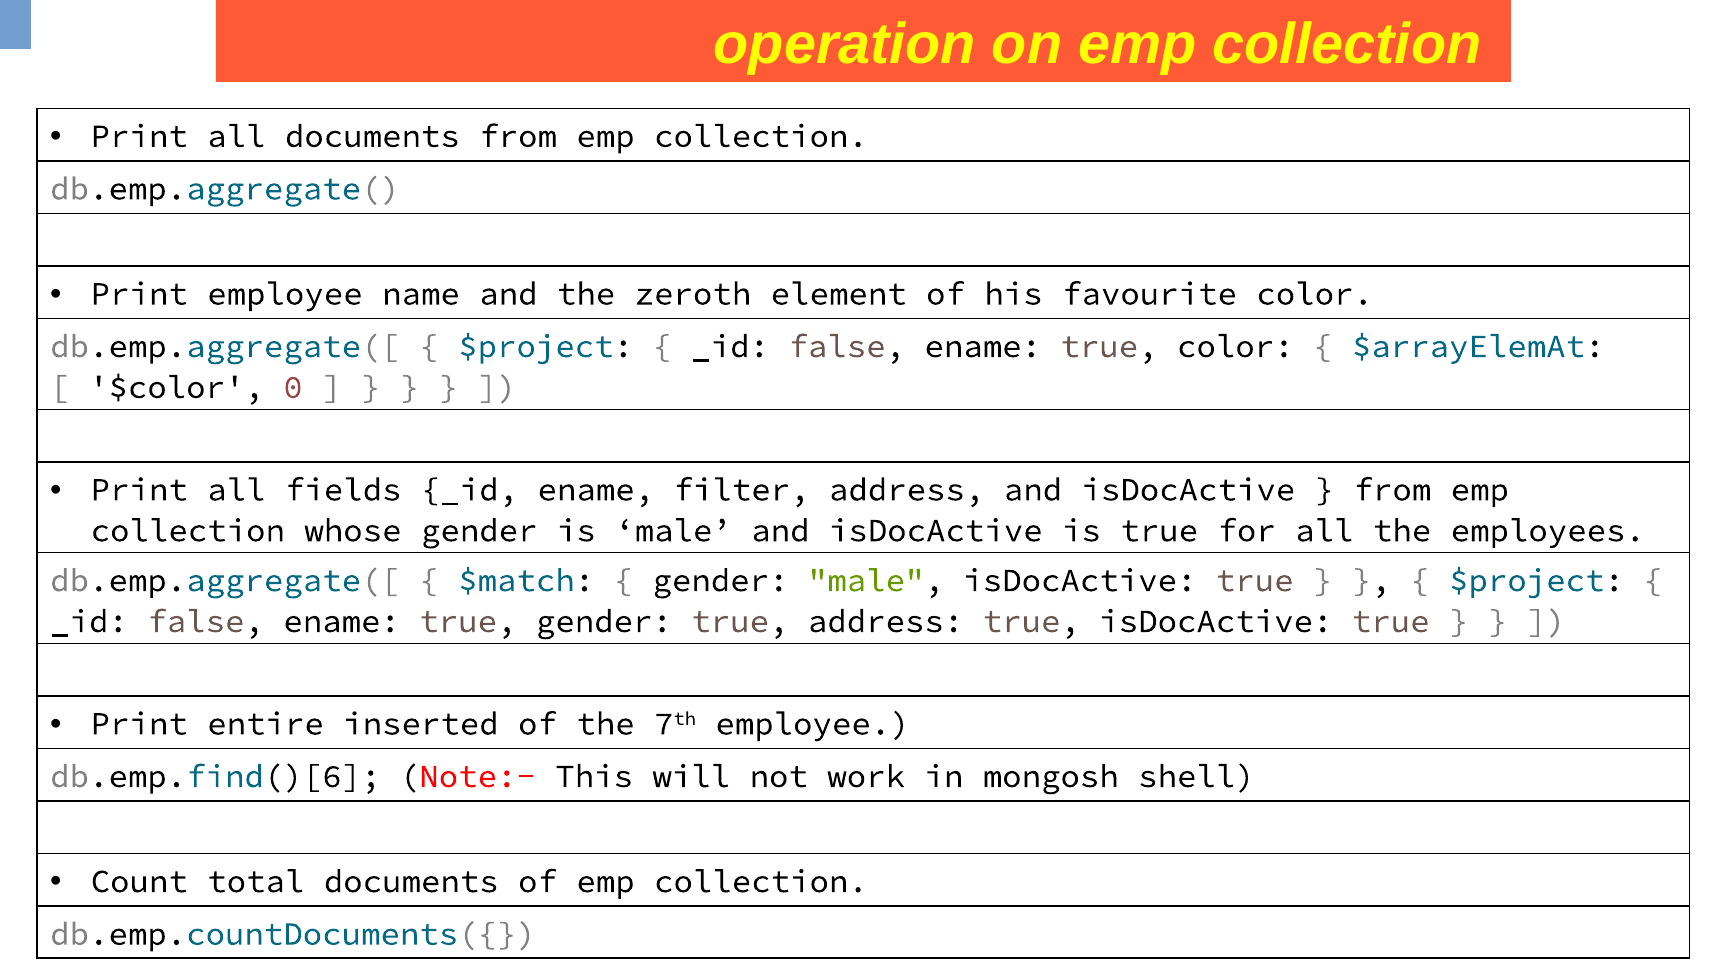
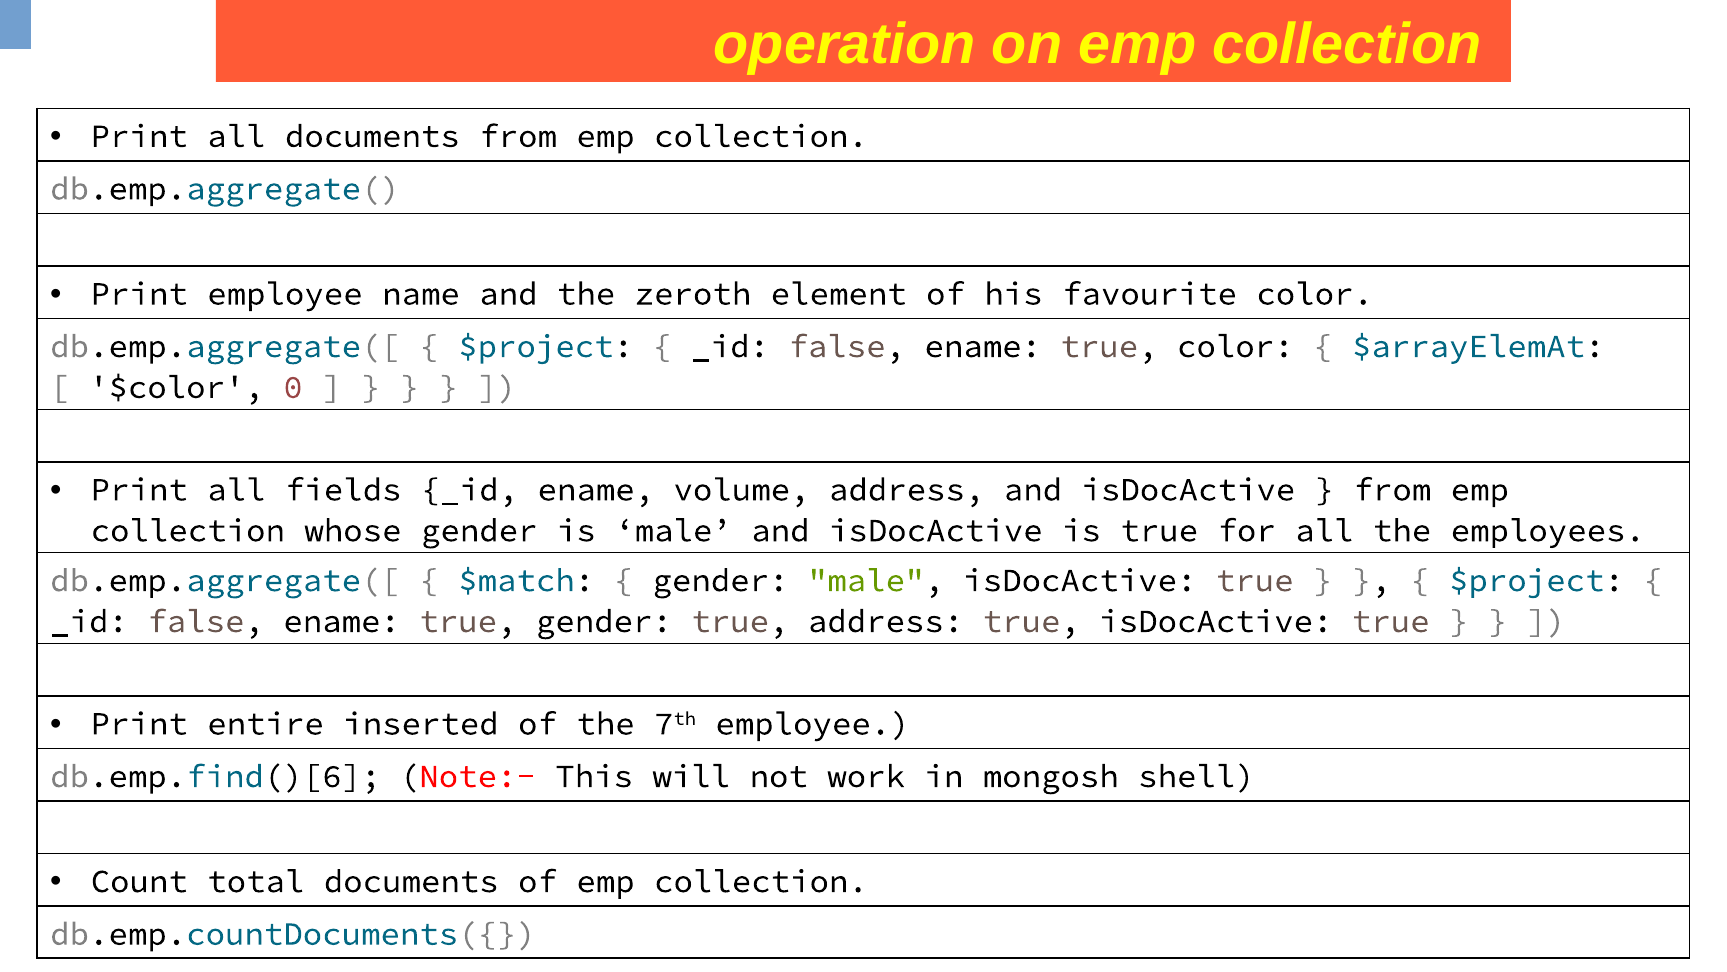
filter: filter -> volume
